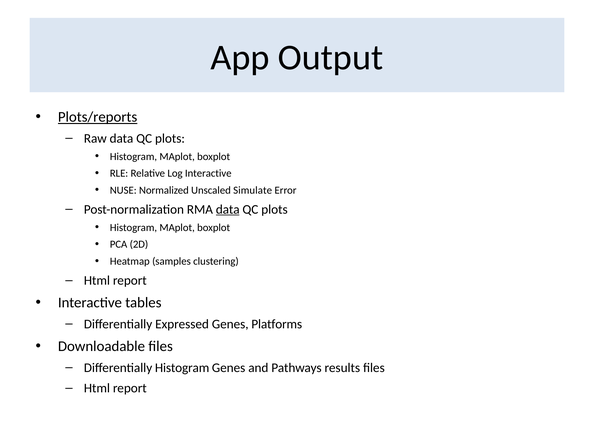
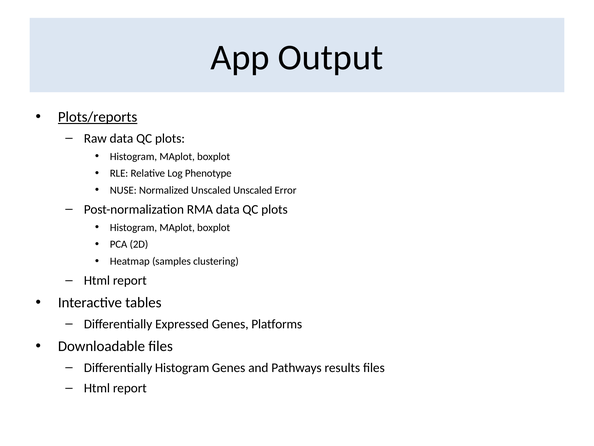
Log Interactive: Interactive -> Phenotype
Unscaled Simulate: Simulate -> Unscaled
data at (228, 209) underline: present -> none
